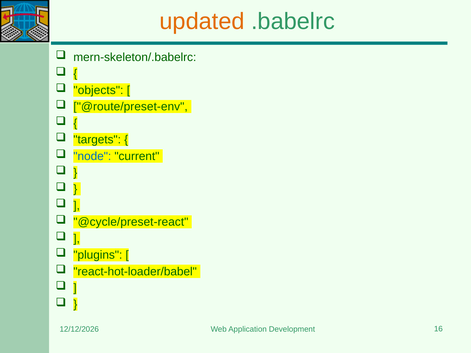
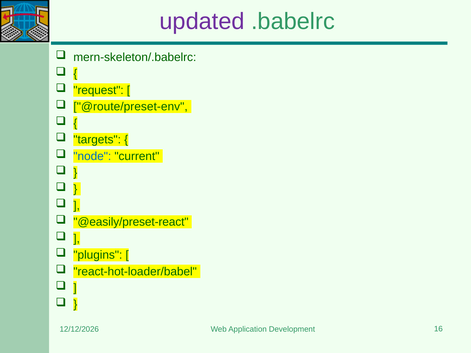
updated colour: orange -> purple
objects: objects -> request
@cycle/preset-react: @cycle/preset-react -> @easily/preset-react
